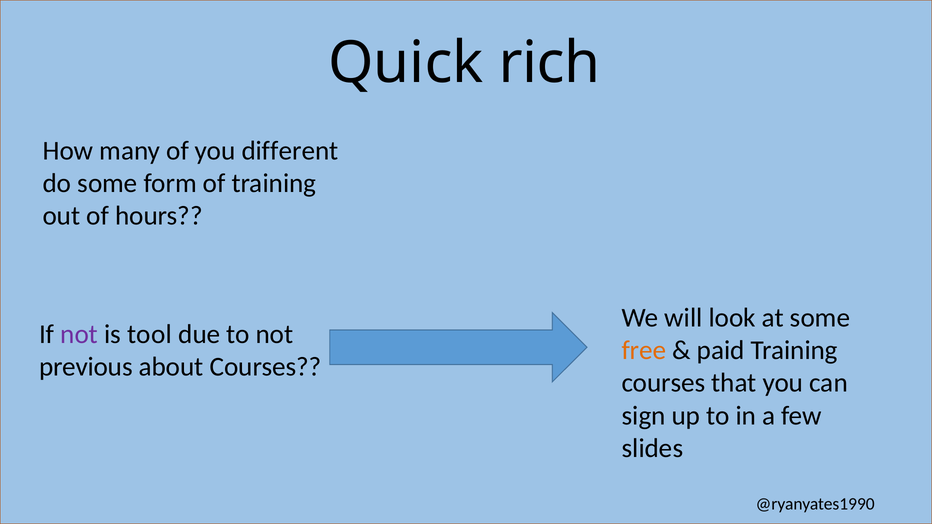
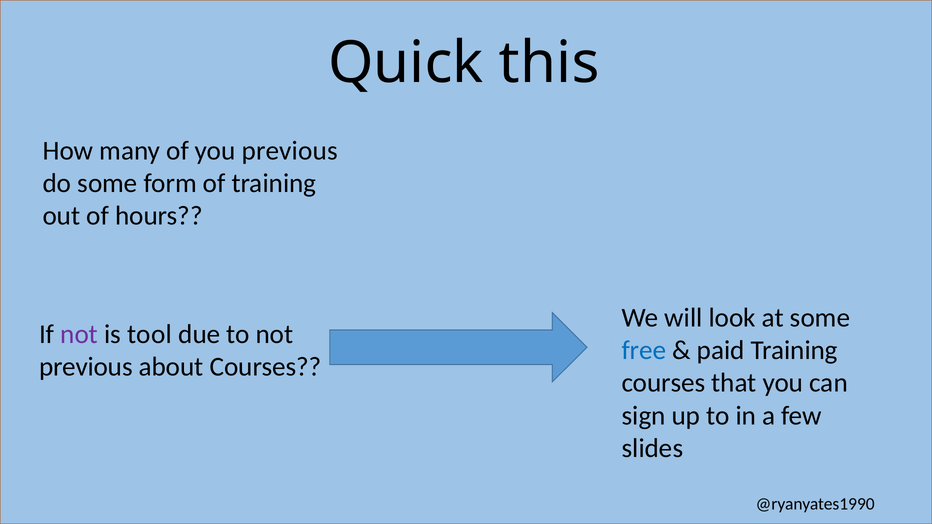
rich: rich -> this
you different: different -> previous
free colour: orange -> blue
